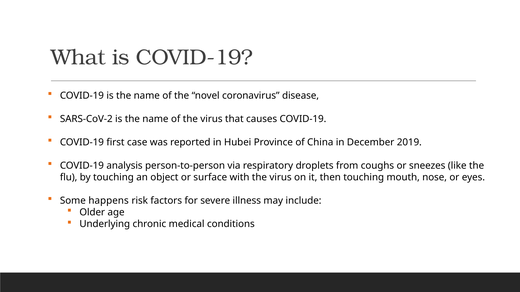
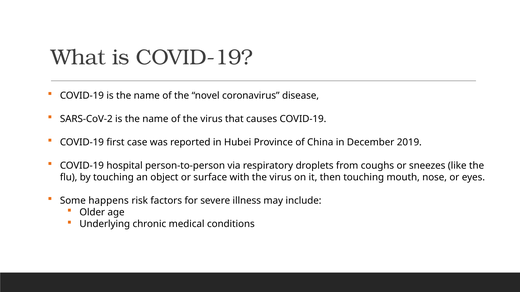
analysis: analysis -> hospital
